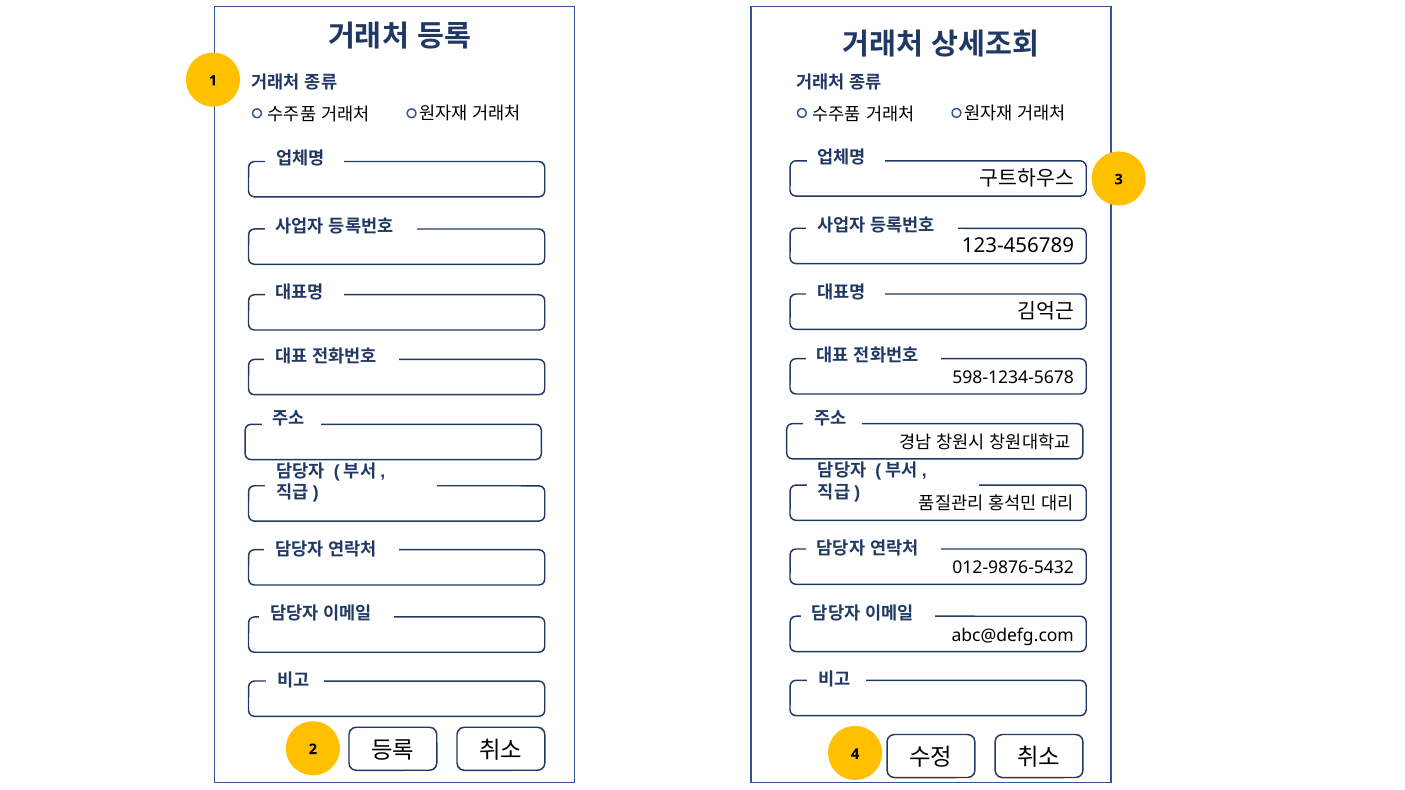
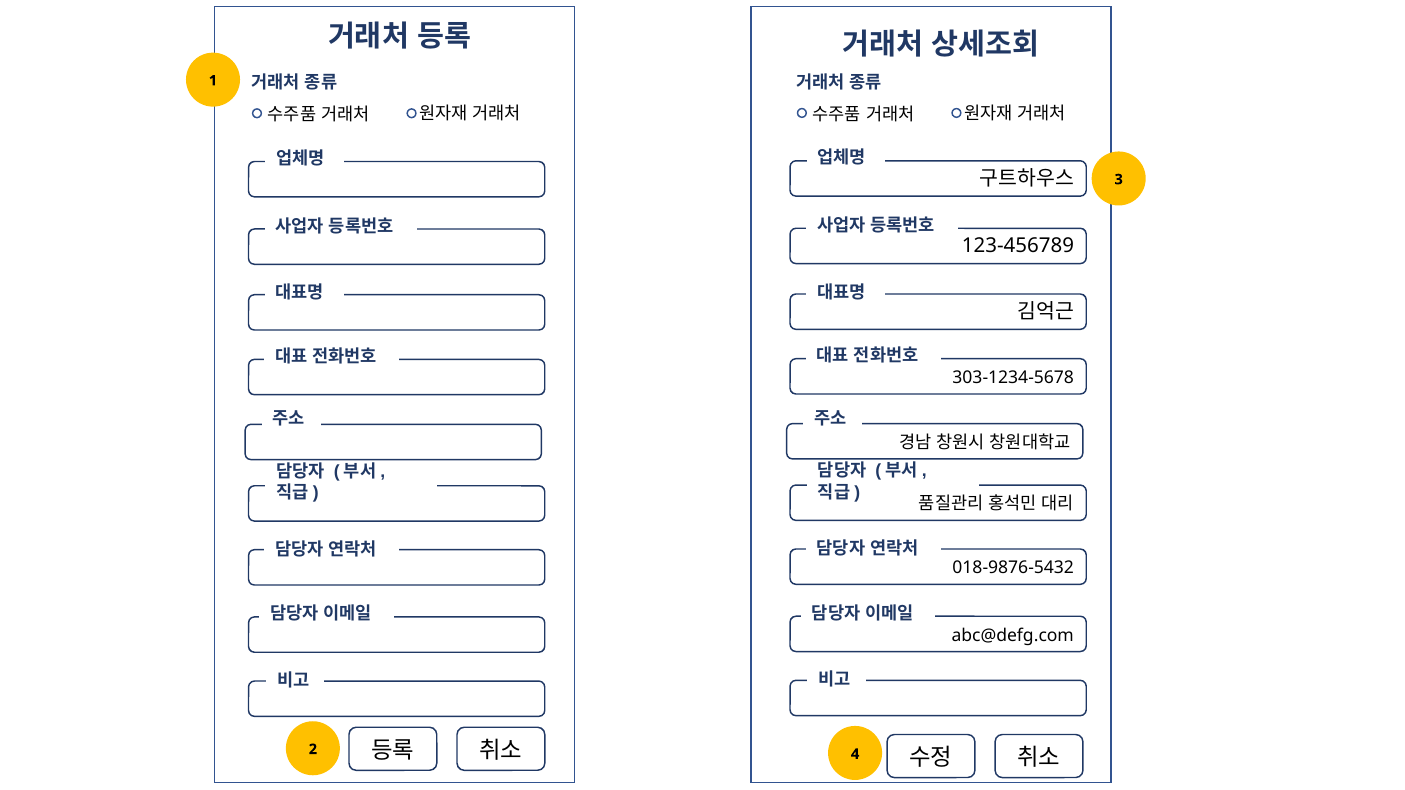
598-1234-5678: 598-1234-5678 -> 303-1234-5678
012-9876-5432: 012-9876-5432 -> 018-9876-5432
